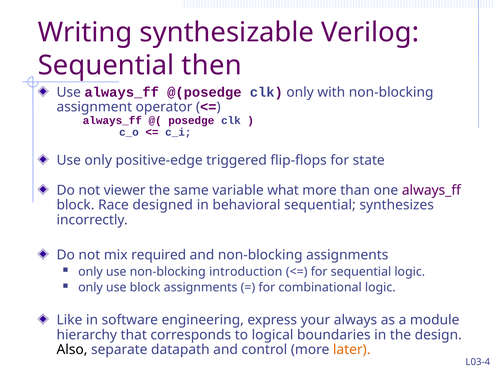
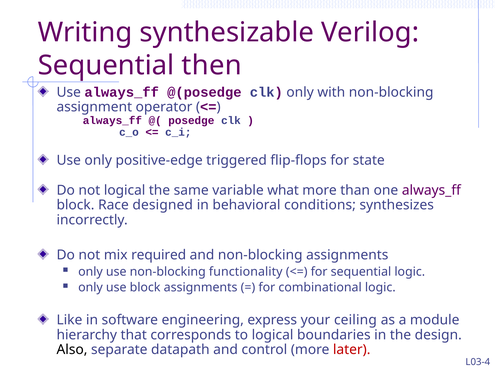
not viewer: viewer -> logical
behavioral sequential: sequential -> conditions
introduction: introduction -> functionality
always: always -> ceiling
later colour: orange -> red
